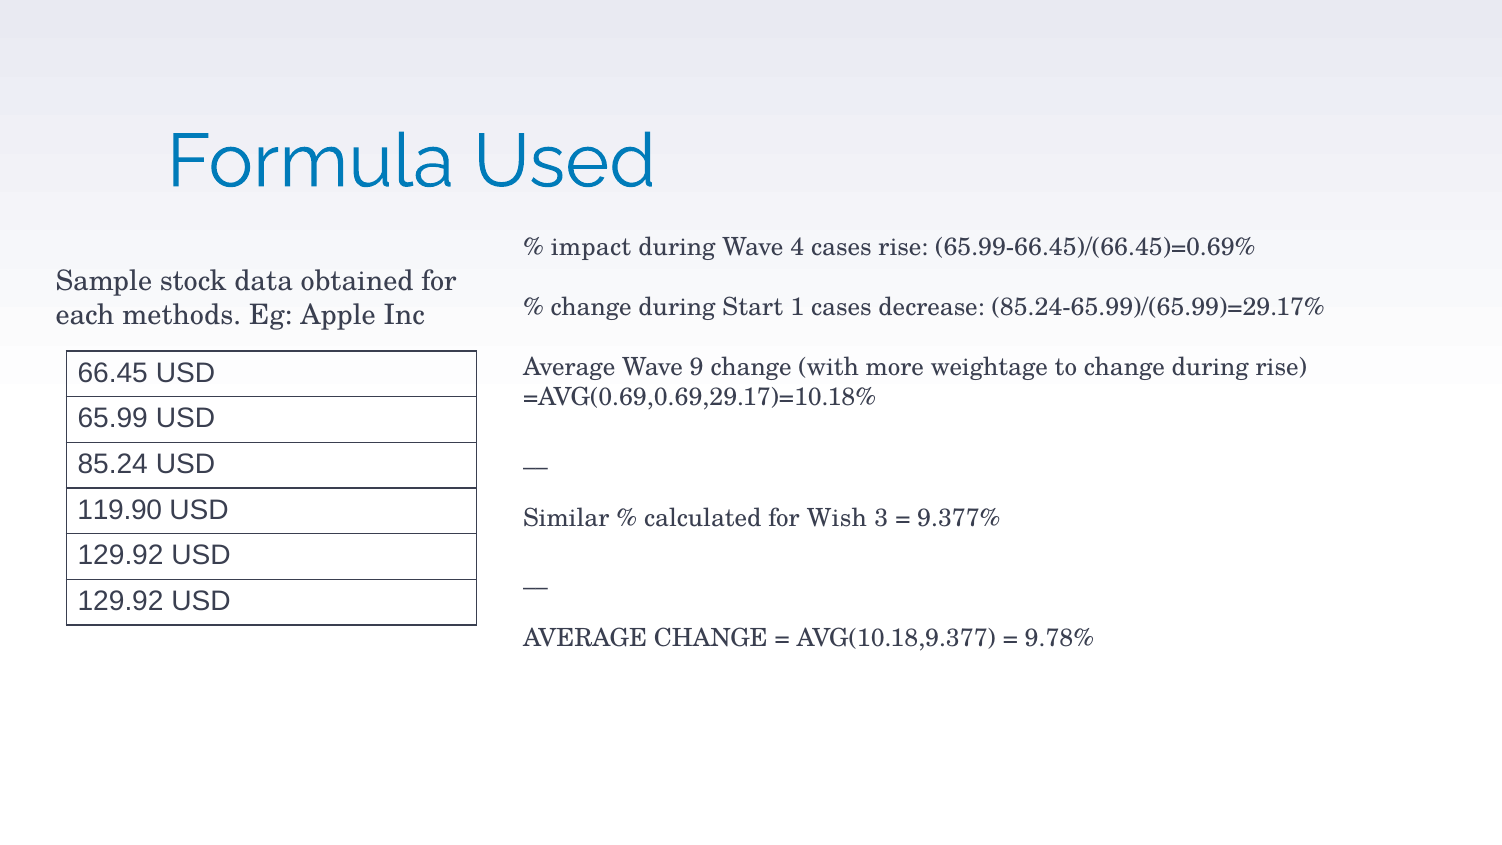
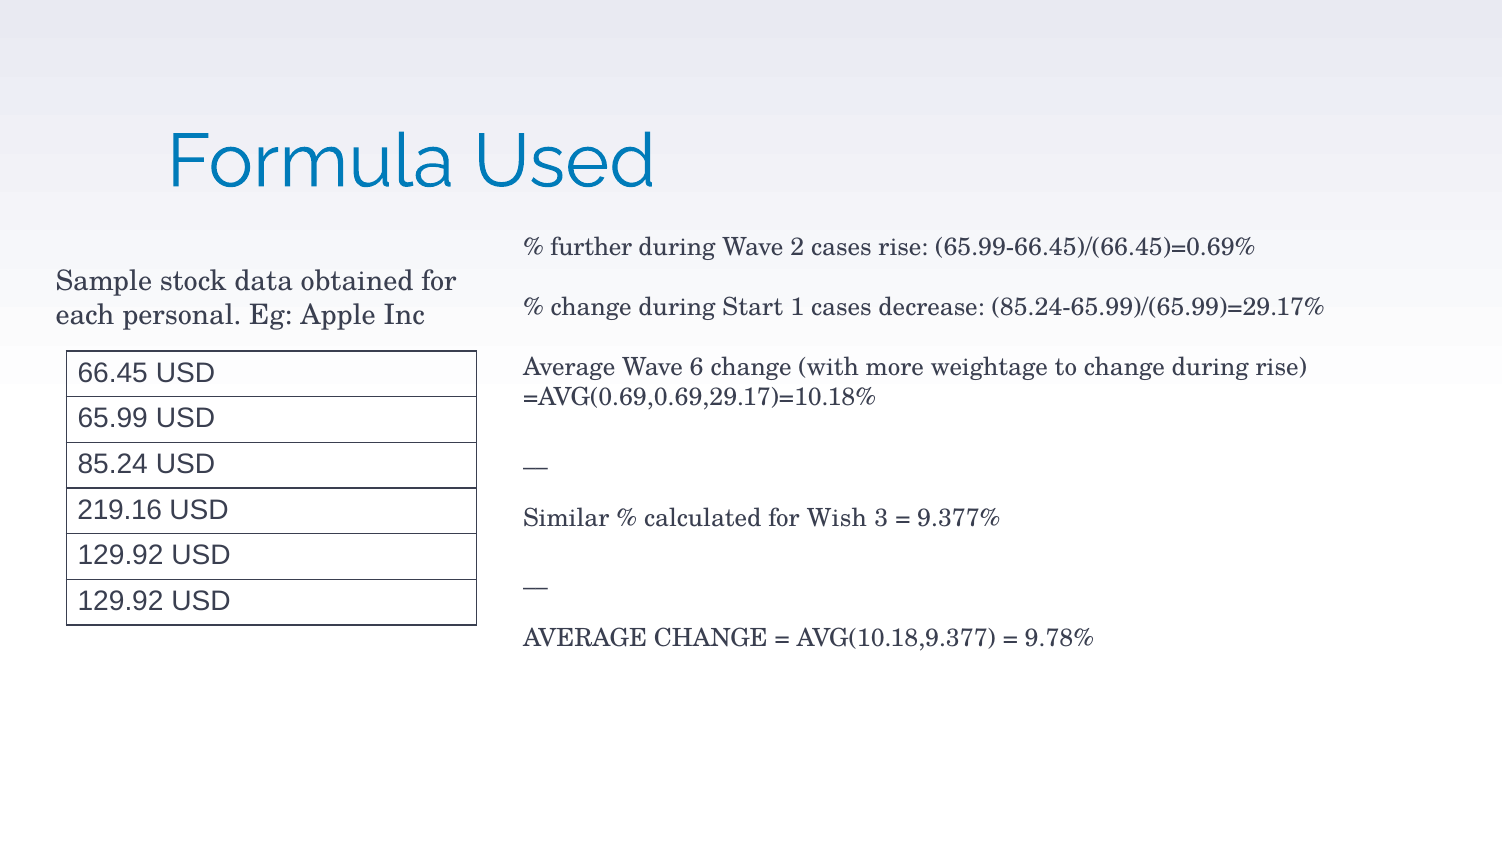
impact: impact -> further
4: 4 -> 2
methods: methods -> personal
9: 9 -> 6
119.90: 119.90 -> 219.16
